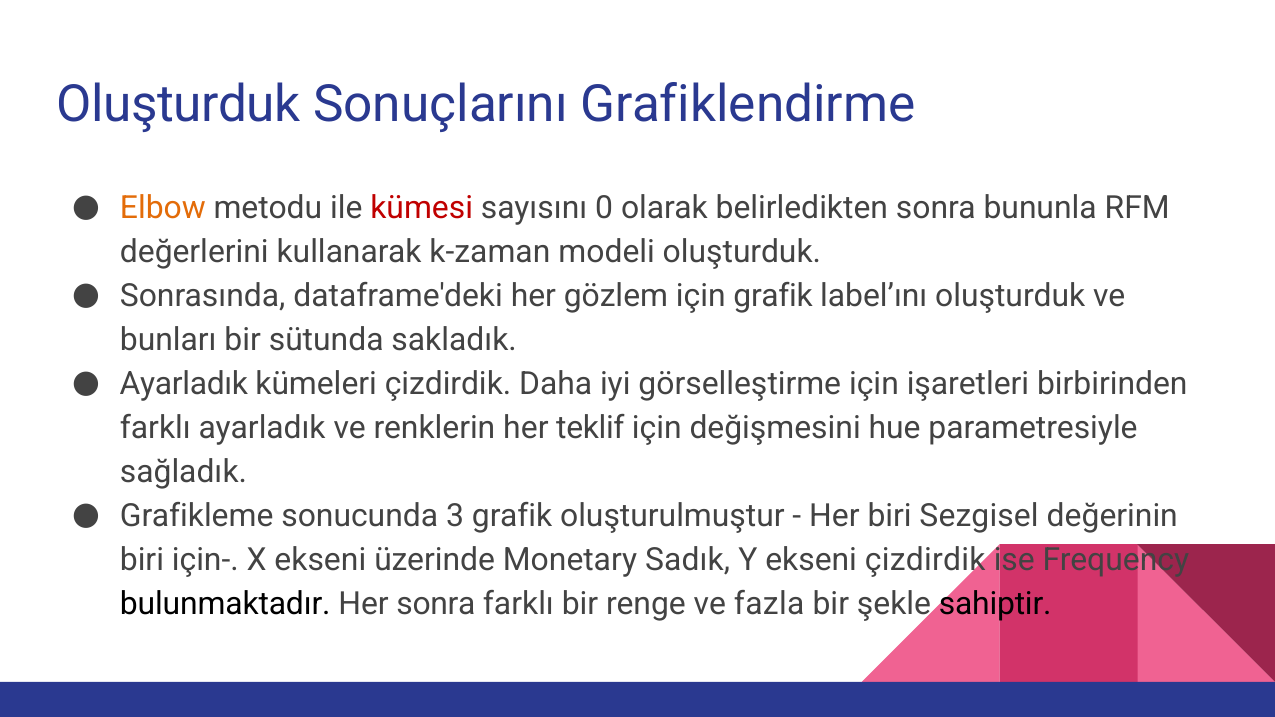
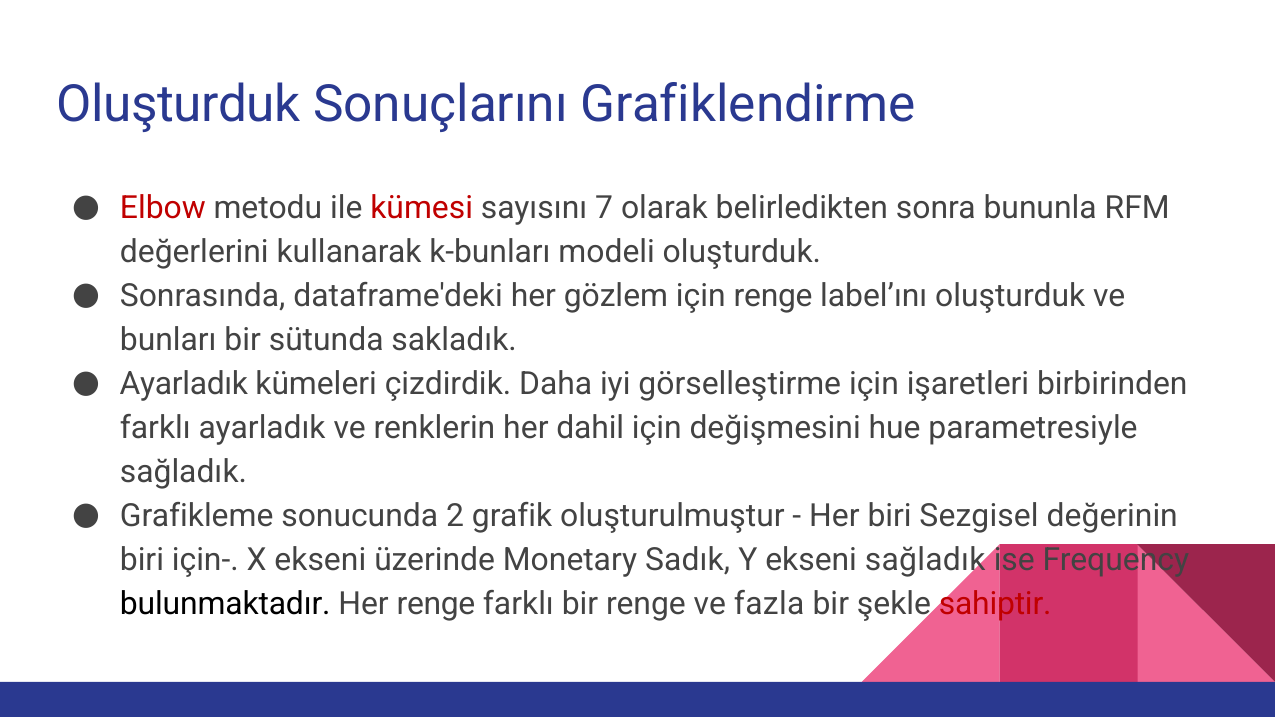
Elbow colour: orange -> red
0: 0 -> 7
k-zaman: k-zaman -> k-bunları
için grafik: grafik -> renge
teklif: teklif -> dahil
3: 3 -> 2
ekseni çizdirdik: çizdirdik -> sağladık
Her sonra: sonra -> renge
sahiptir colour: black -> red
